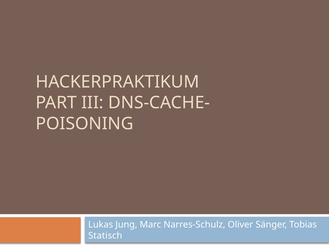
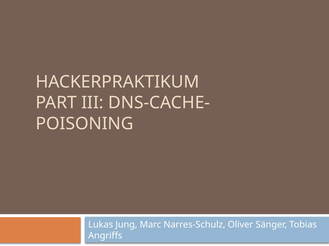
Statisch: Statisch -> Angriffs
